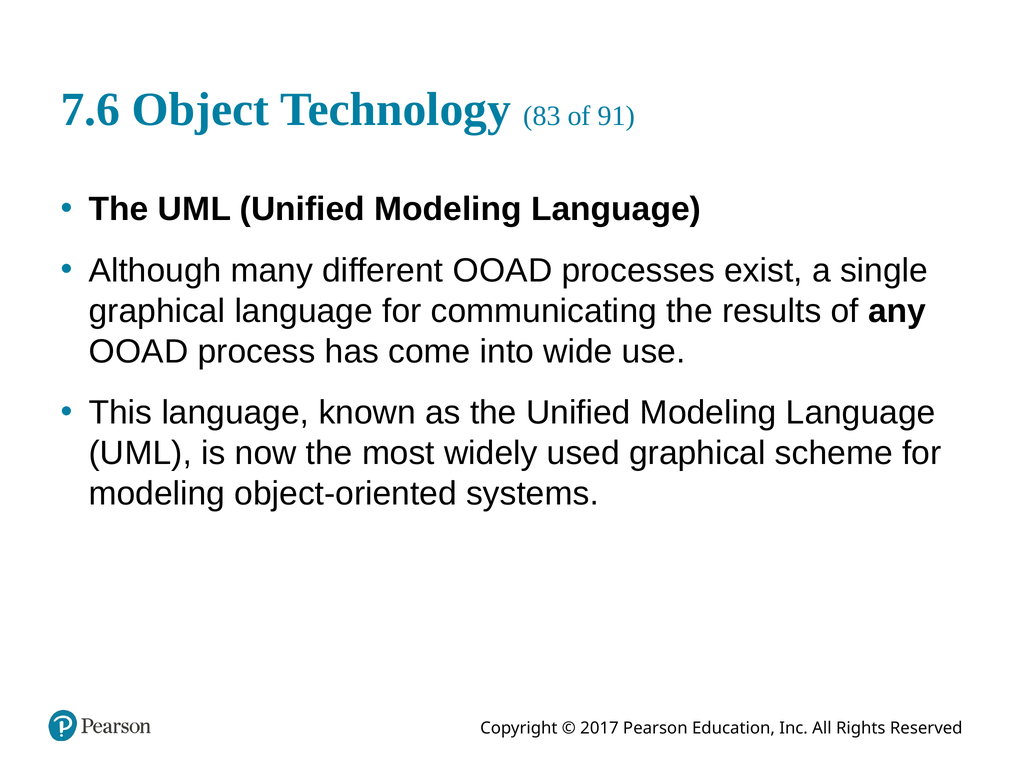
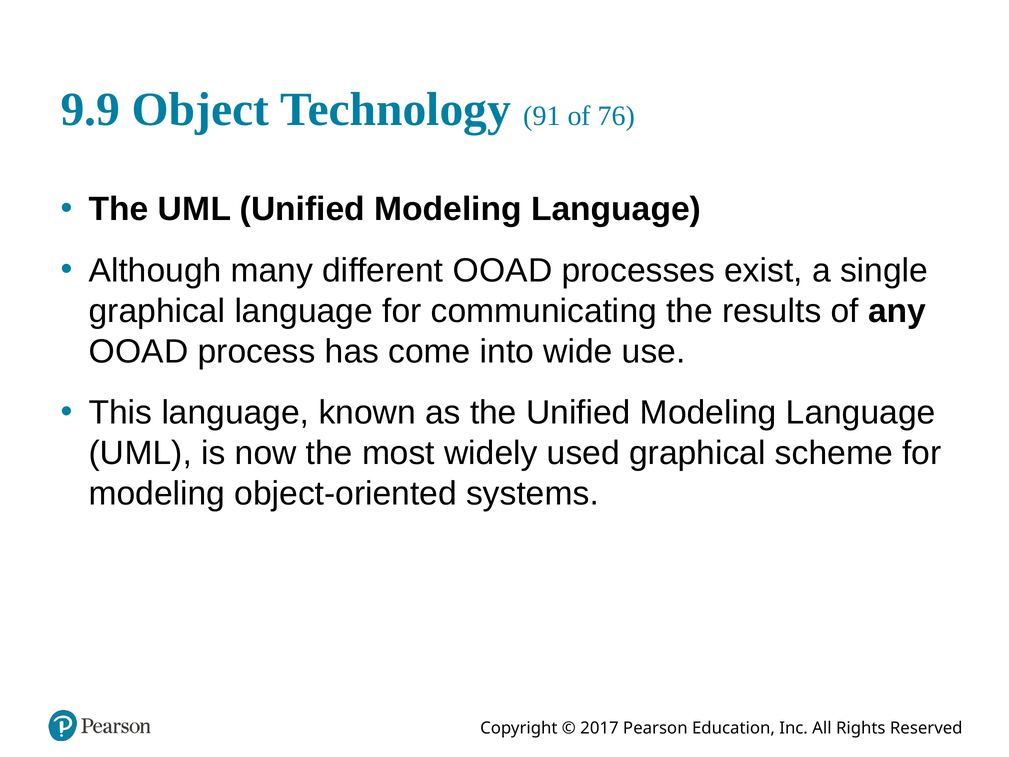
7.6: 7.6 -> 9.9
83: 83 -> 91
91: 91 -> 76
